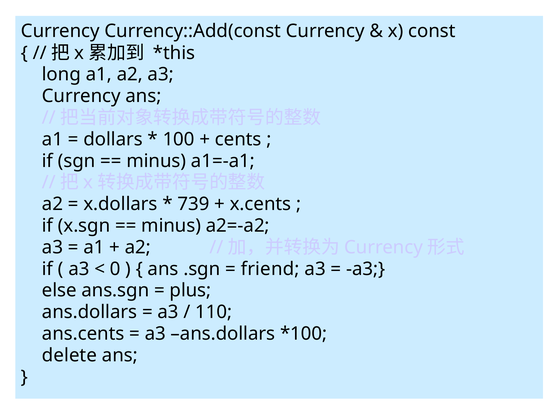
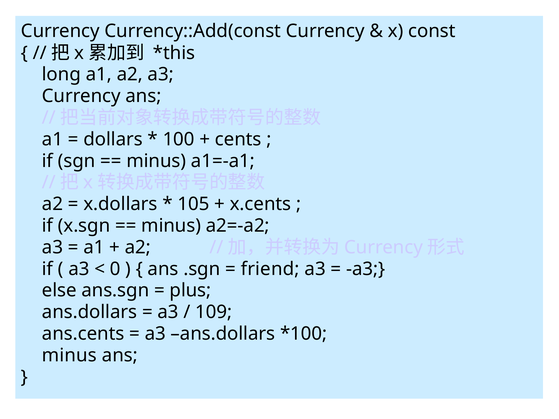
739: 739 -> 105
110: 110 -> 109
delete at (69, 356): delete -> minus
